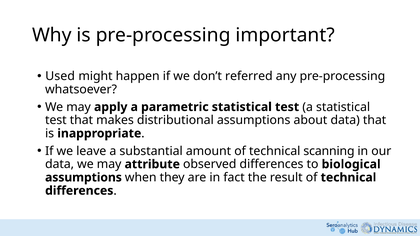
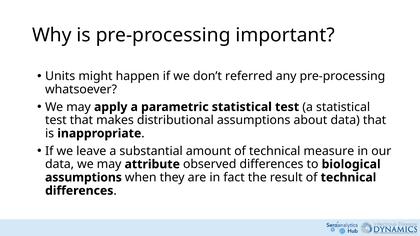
Used: Used -> Units
scanning: scanning -> measure
